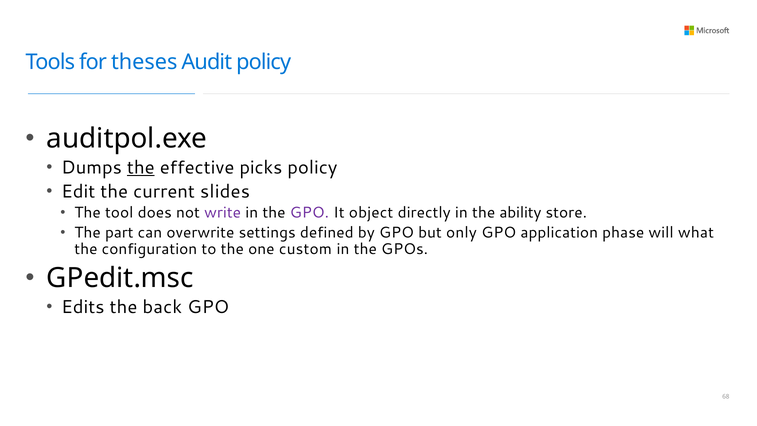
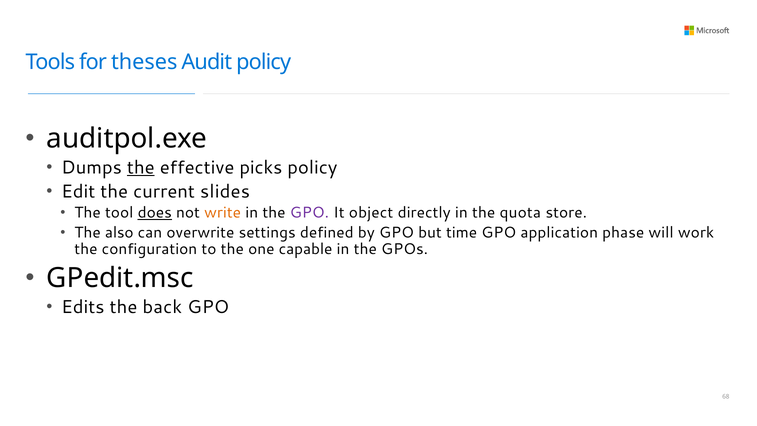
does underline: none -> present
write colour: purple -> orange
ability: ability -> quota
part: part -> also
only: only -> time
what: what -> work
custom: custom -> capable
